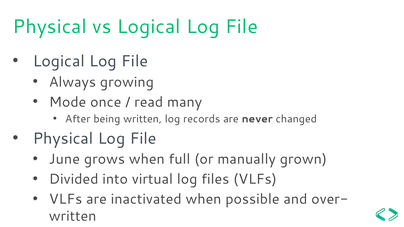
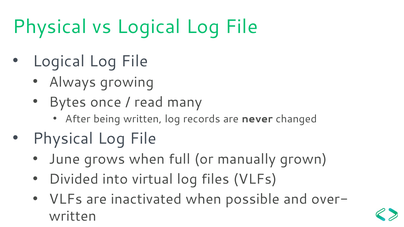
Mode: Mode -> Bytes
